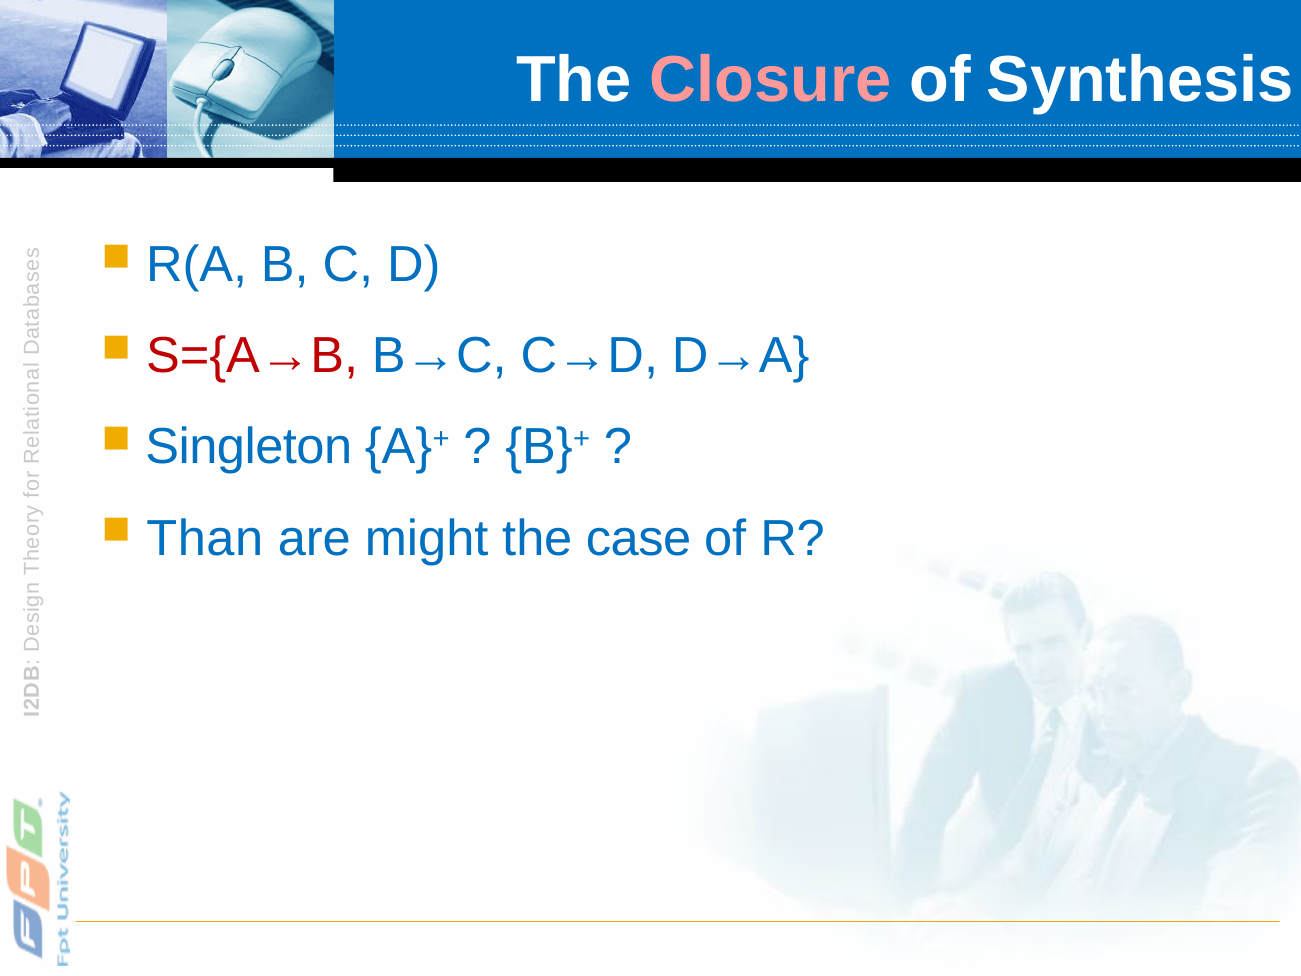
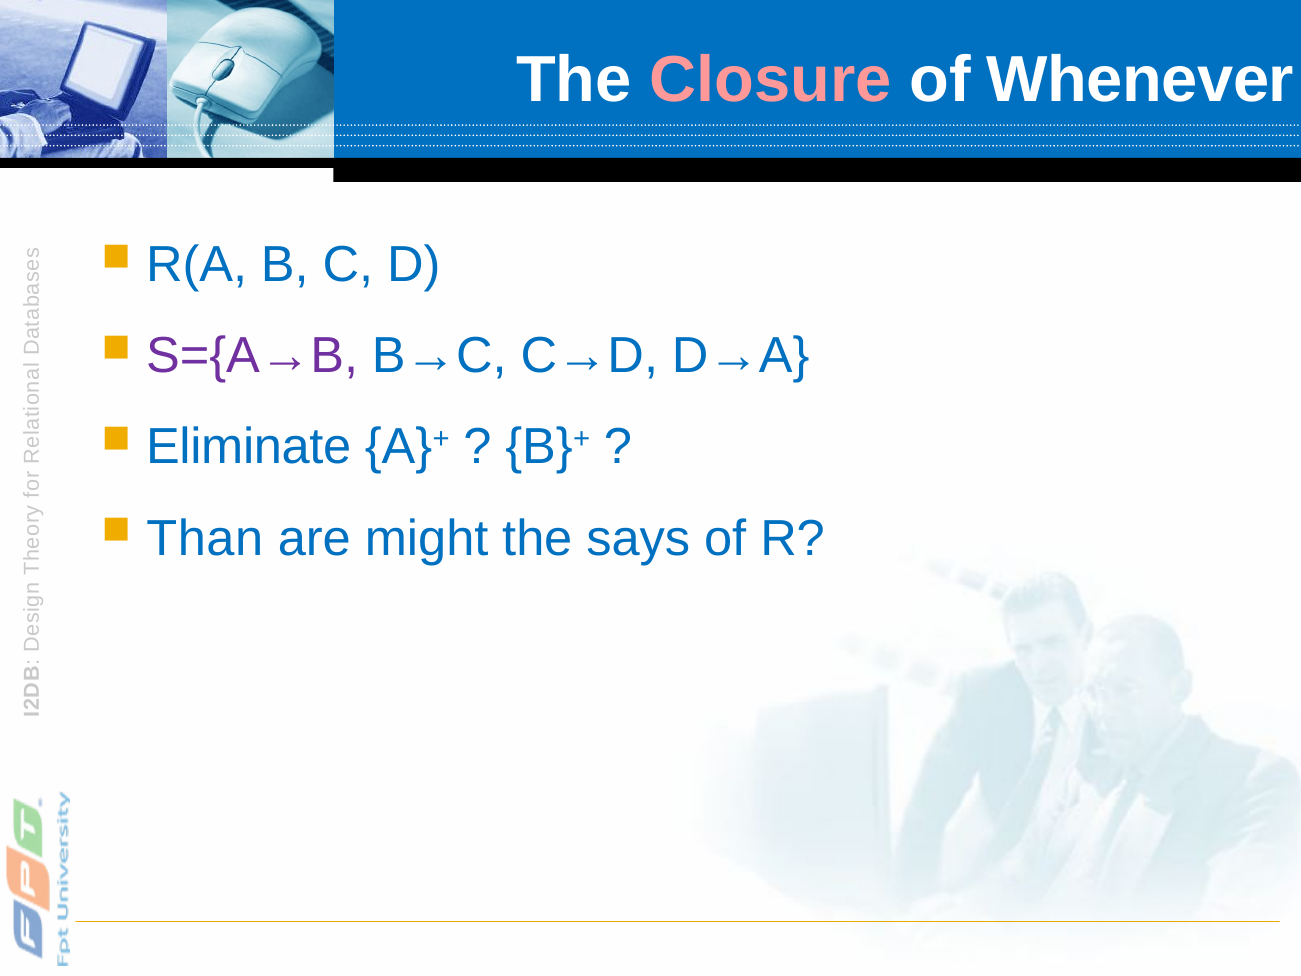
Synthesis: Synthesis -> Whenever
S={A→B colour: red -> purple
Singleton: Singleton -> Eliminate
case: case -> says
